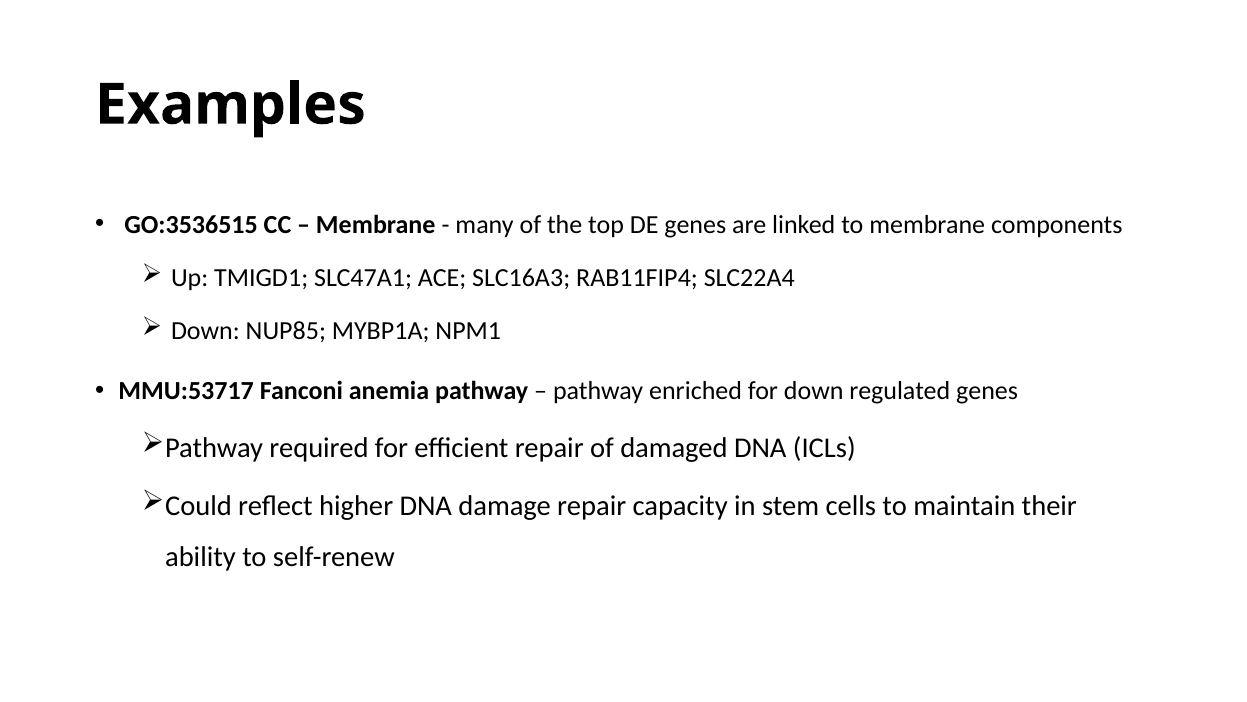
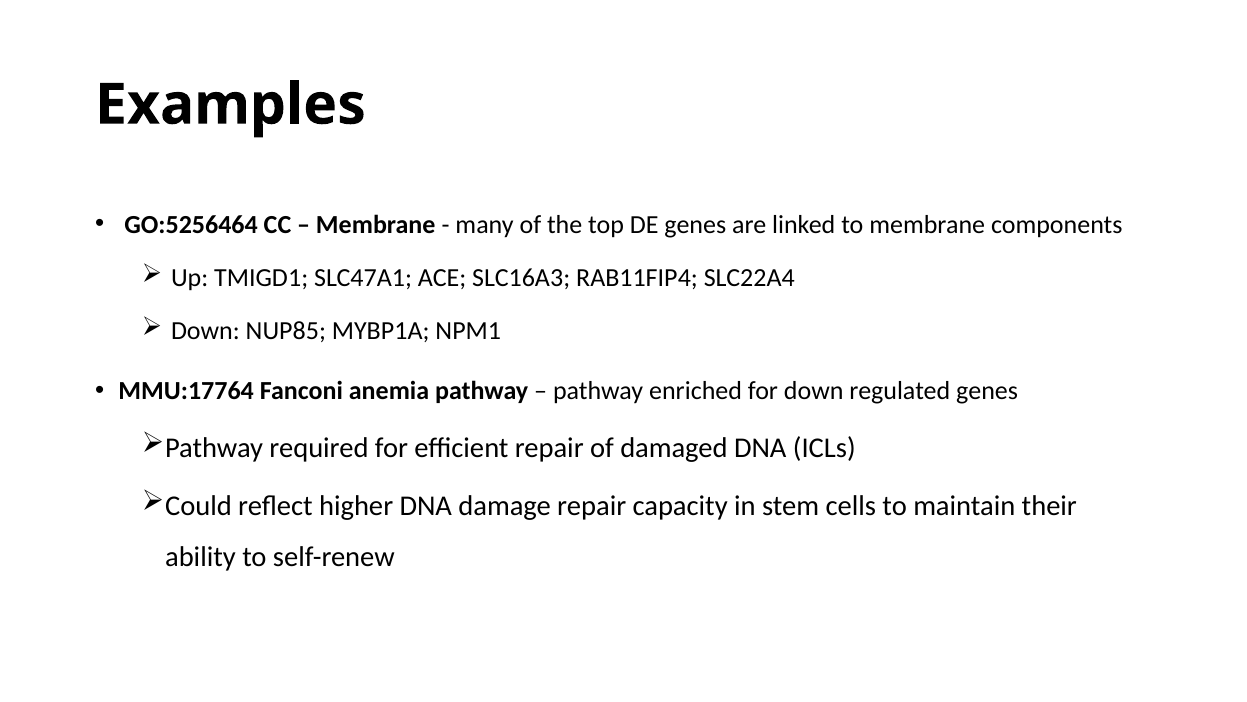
GO:3536515: GO:3536515 -> GO:5256464
MMU:53717: MMU:53717 -> MMU:17764
